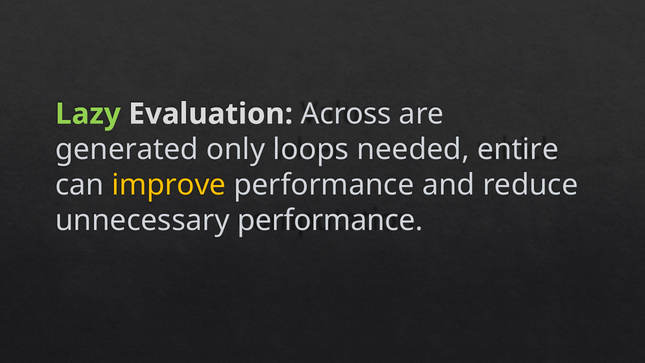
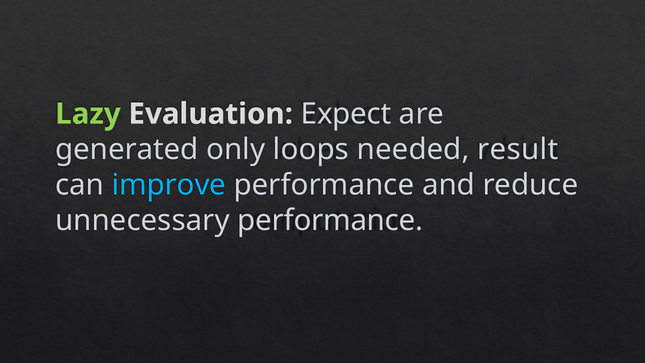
Across: Across -> Expect
entire: entire -> result
improve colour: yellow -> light blue
